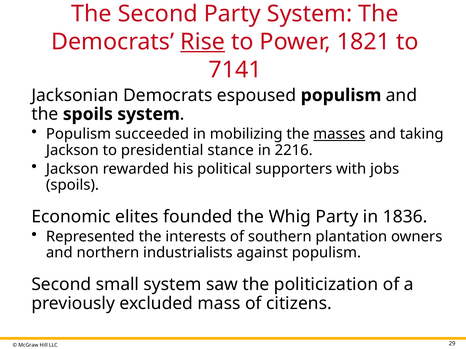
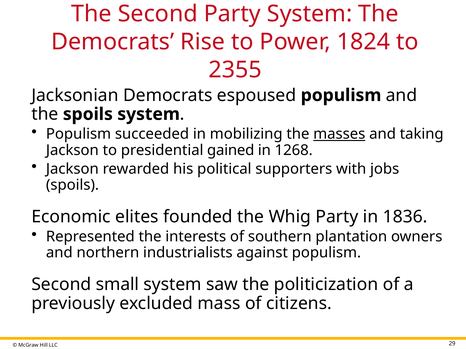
Rise underline: present -> none
1821: 1821 -> 1824
7141: 7141 -> 2355
stance: stance -> gained
2216: 2216 -> 1268
